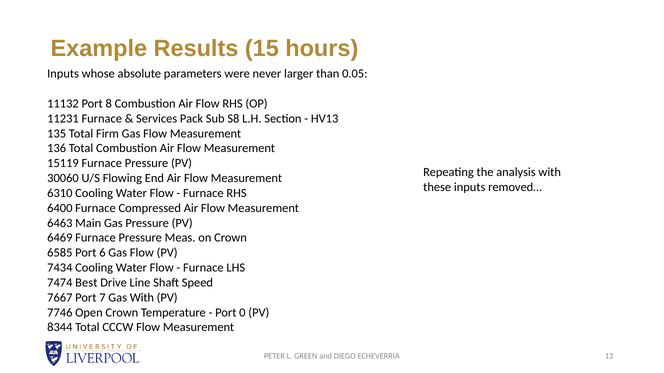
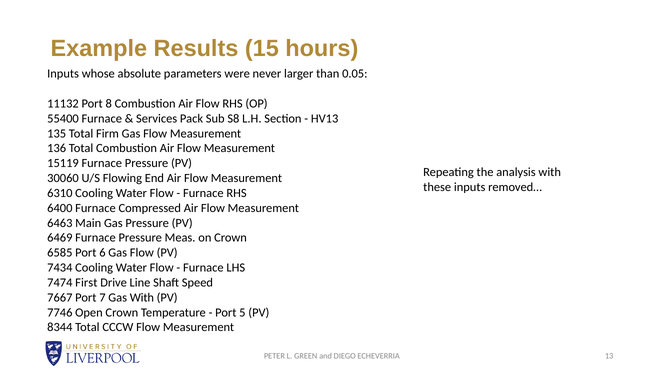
11231: 11231 -> 55400
Best: Best -> First
0: 0 -> 5
